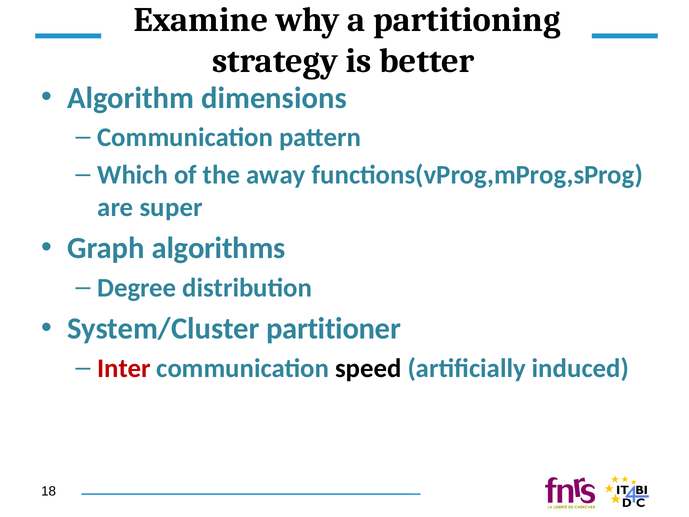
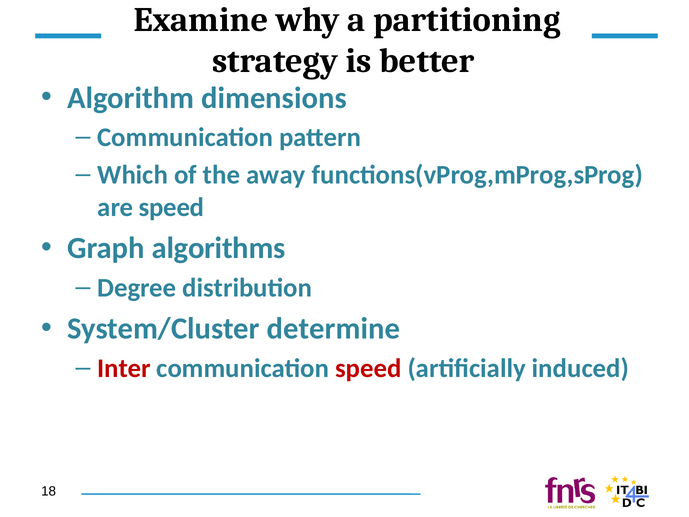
are super: super -> speed
partitioner: partitioner -> determine
speed at (368, 368) colour: black -> red
